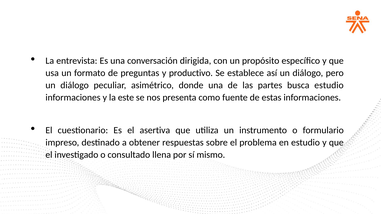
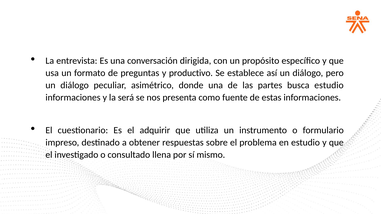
este: este -> será
asertiva: asertiva -> adquirir
